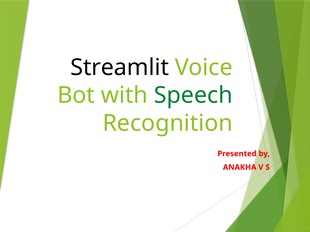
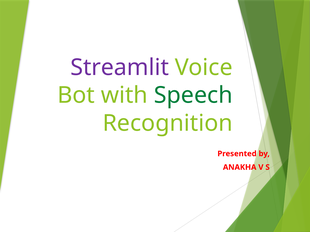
Streamlit colour: black -> purple
